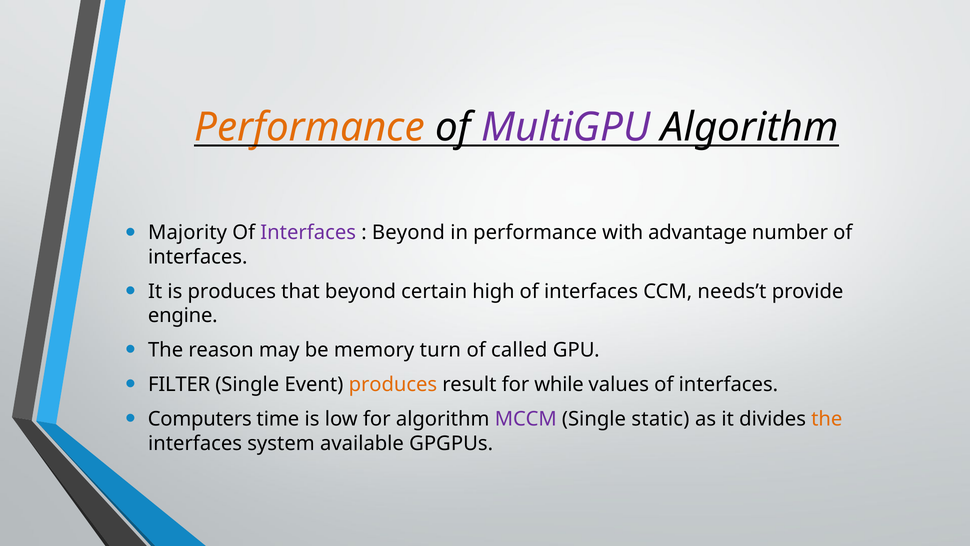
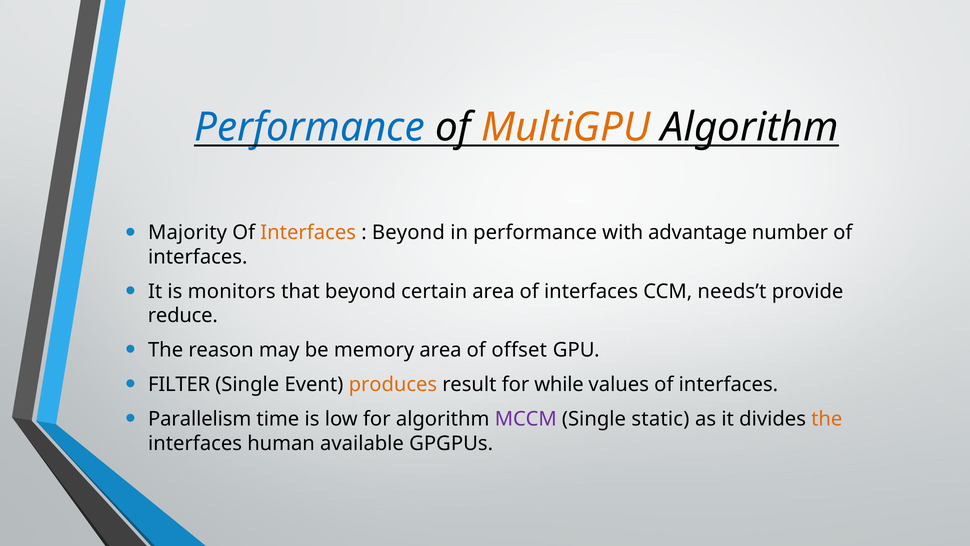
Performance at (310, 127) colour: orange -> blue
MultiGPU colour: purple -> orange
Interfaces at (308, 233) colour: purple -> orange
is produces: produces -> monitors
certain high: high -> area
engine: engine -> reduce
memory turn: turn -> area
called: called -> offset
Computers: Computers -> Parallelism
system: system -> human
